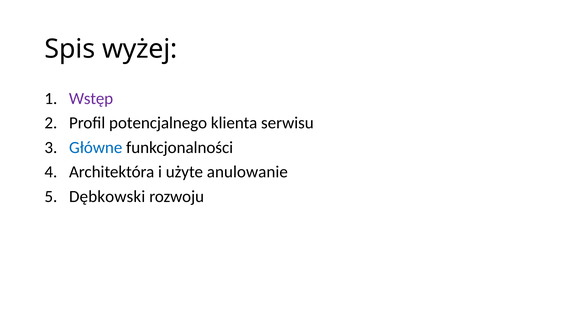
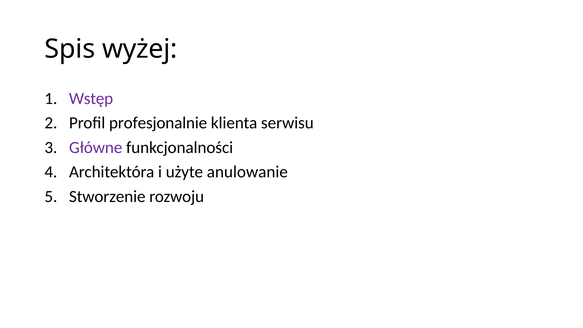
potencjalnego: potencjalnego -> profesjonalnie
Główne colour: blue -> purple
Dębkowski: Dębkowski -> Stworzenie
